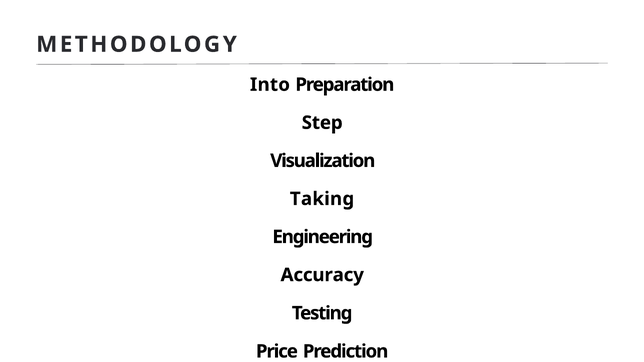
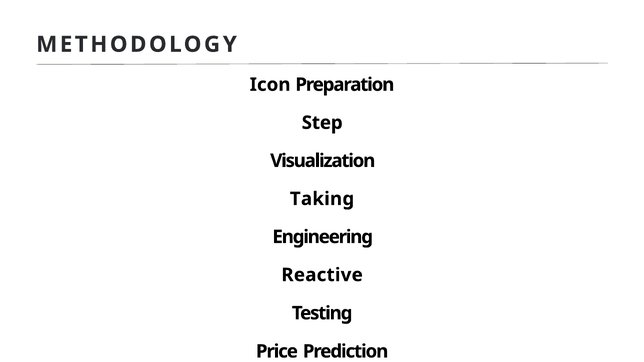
Into: Into -> Icon
Accuracy: Accuracy -> Reactive
